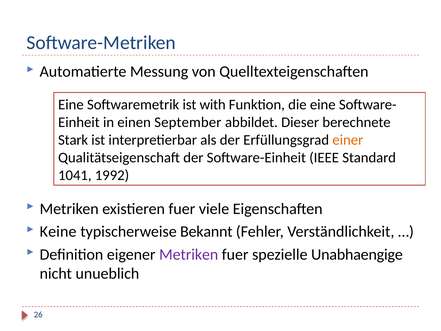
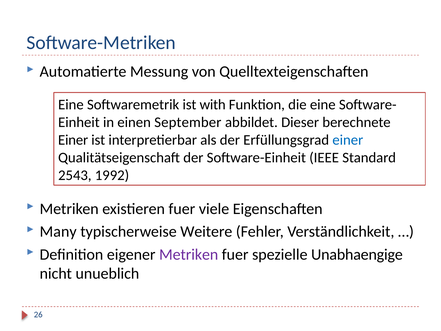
Stark at (73, 140): Stark -> Einer
einer at (348, 140) colour: orange -> blue
1041: 1041 -> 2543
Keine: Keine -> Many
Bekannt: Bekannt -> Weitere
